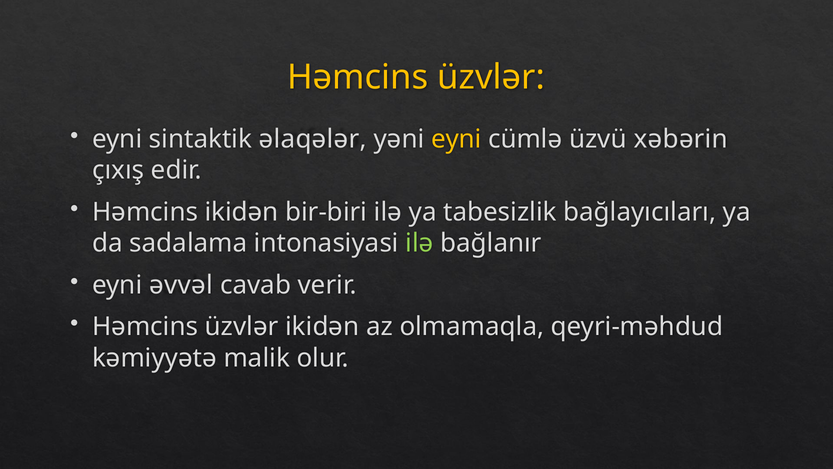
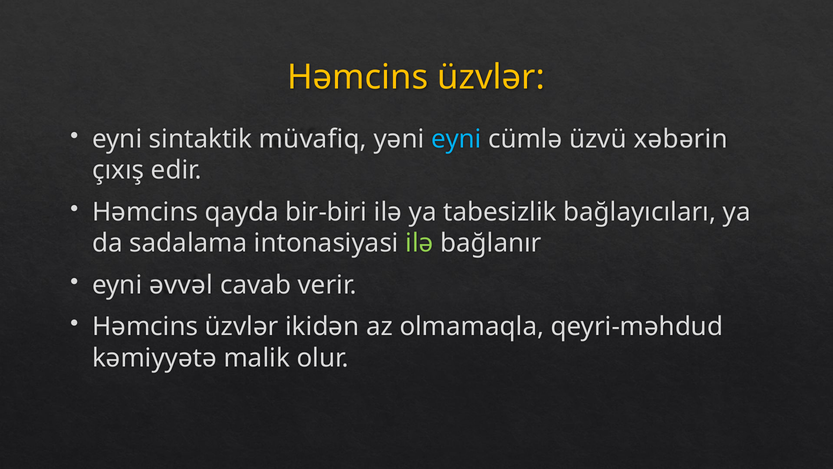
əlaqələr: əlaqələr -> müvafiq
eyni at (456, 139) colour: yellow -> light blue
Həmcins ikidən: ikidən -> qayda
